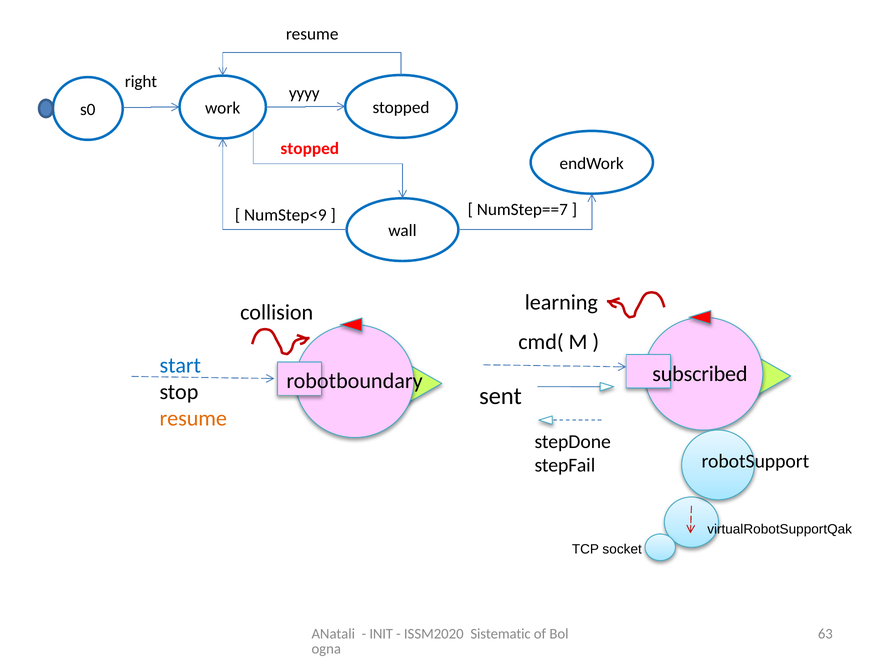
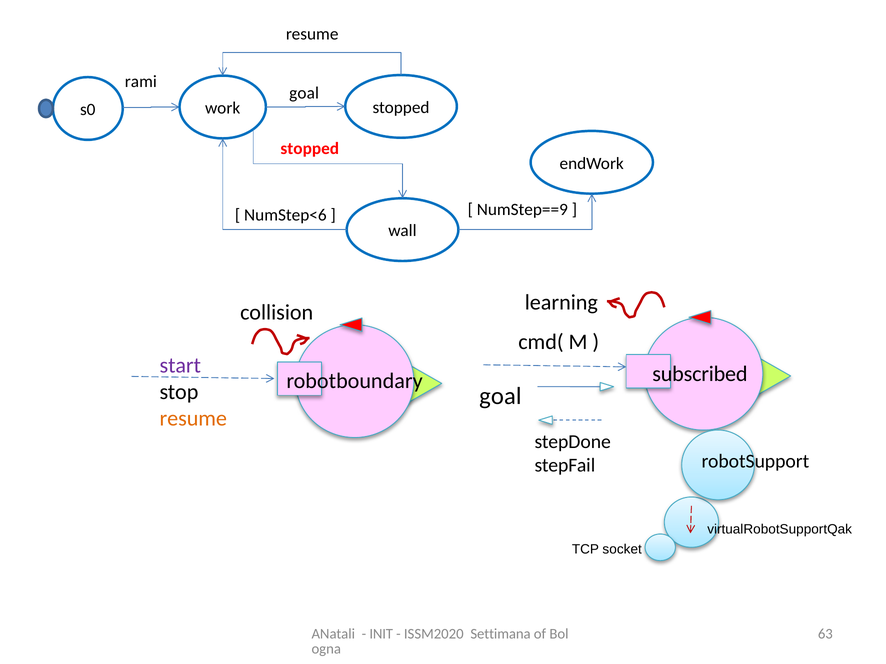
right: right -> rami
yyyy at (304, 93): yyyy -> goal
NumStep==7: NumStep==7 -> NumStep==9
NumStep<9: NumStep<9 -> NumStep<6
start colour: blue -> purple
sent at (501, 397): sent -> goal
Sistematic: Sistematic -> Settimana
